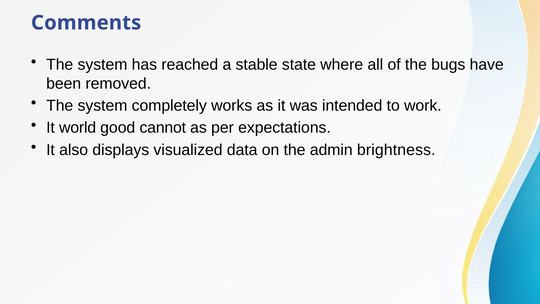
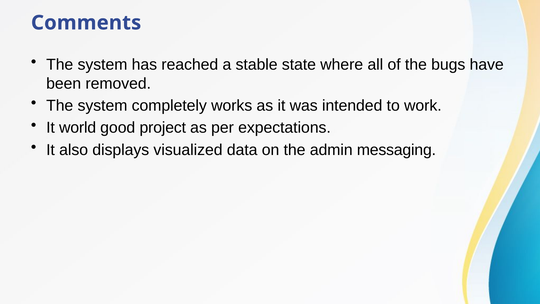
cannot: cannot -> project
brightness: brightness -> messaging
